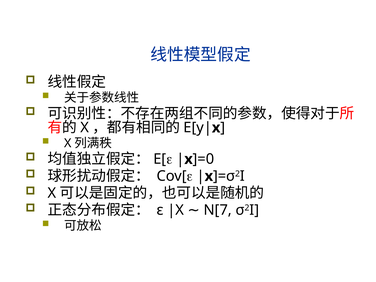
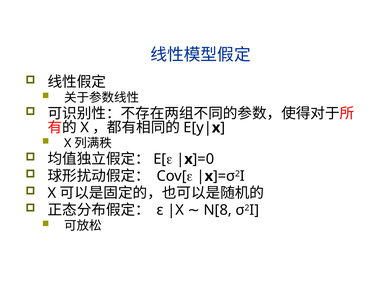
N[7: N[7 -> N[8
